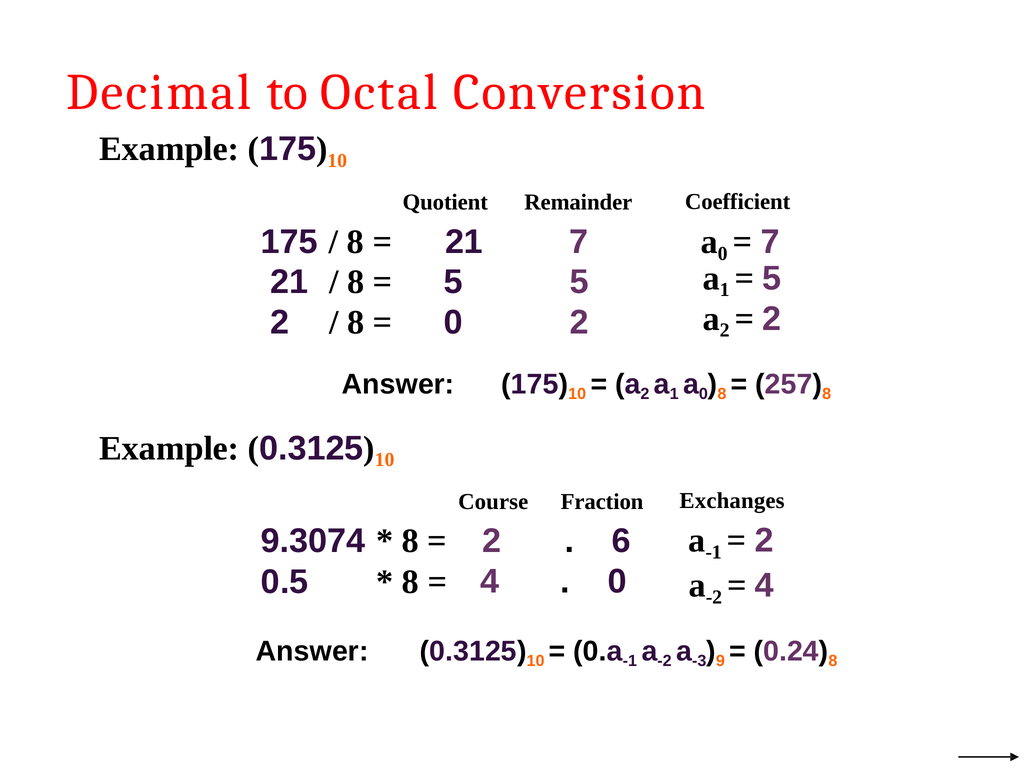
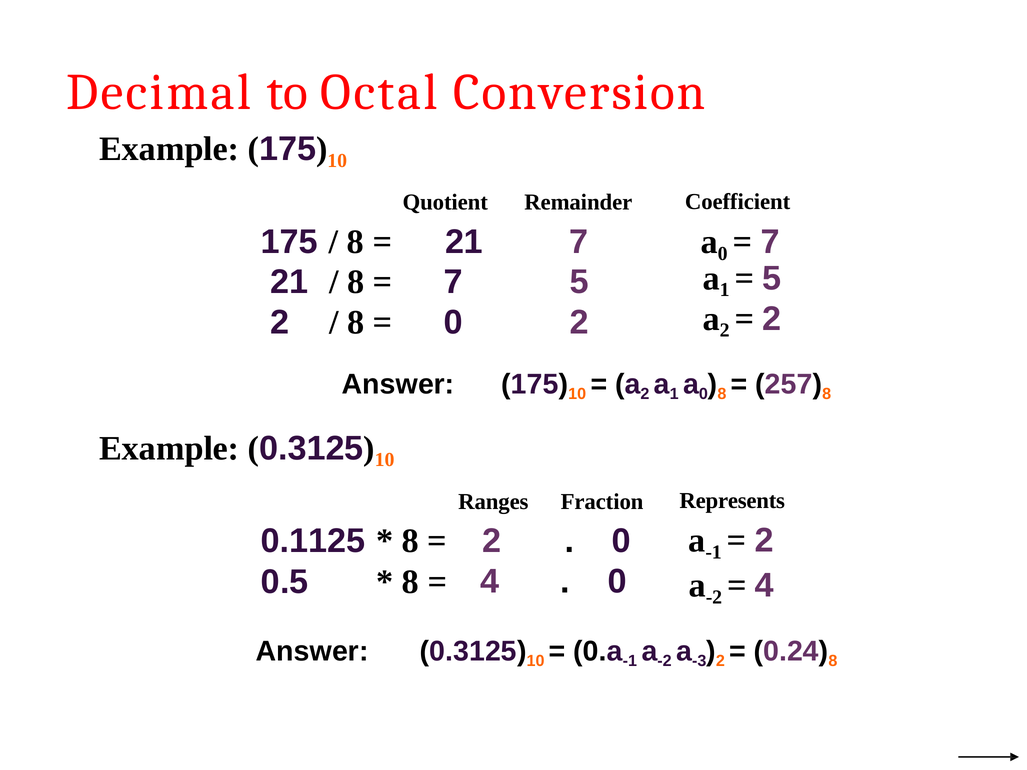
5 at (453, 282): 5 -> 7
Exchanges: Exchanges -> Represents
Course: Course -> Ranges
9.3074: 9.3074 -> 0.1125
6 at (621, 541): 6 -> 0
9 at (720, 661): 9 -> 2
